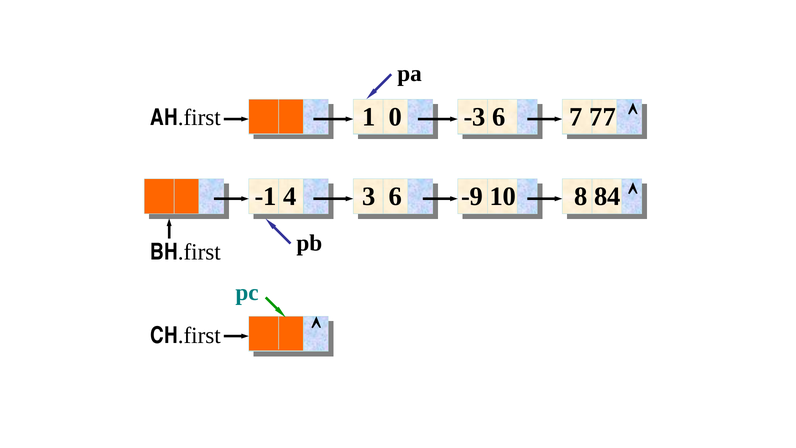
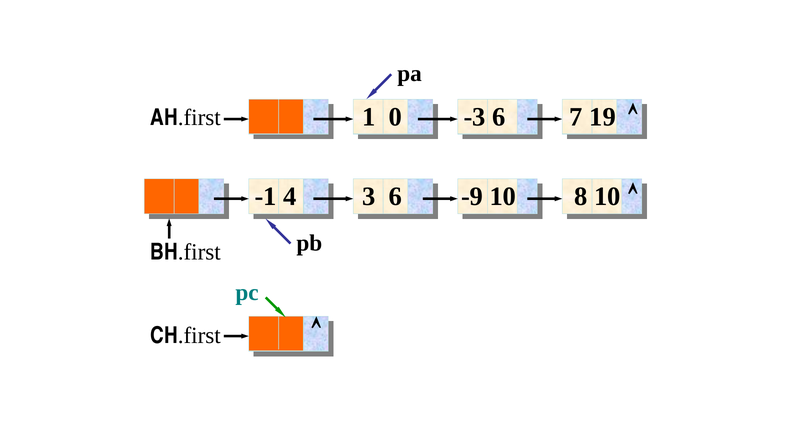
77: 77 -> 19
8 84: 84 -> 10
